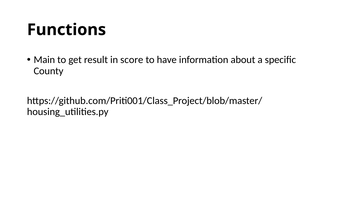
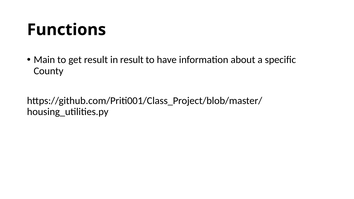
in score: score -> result
